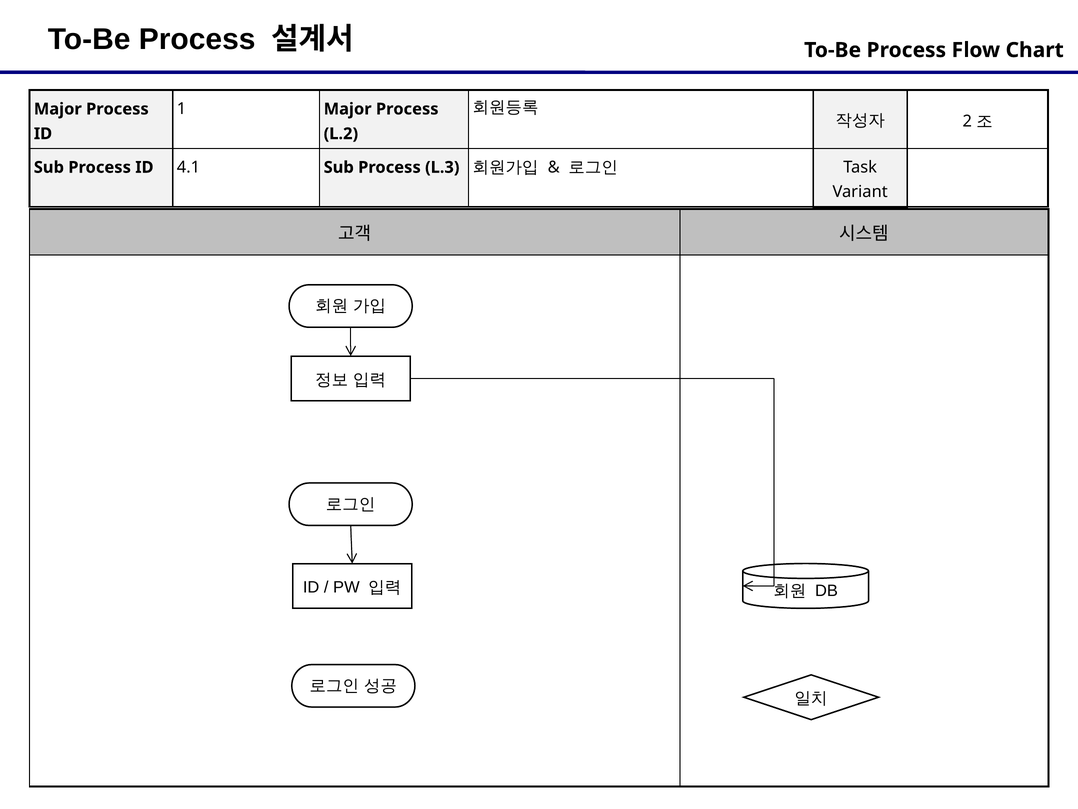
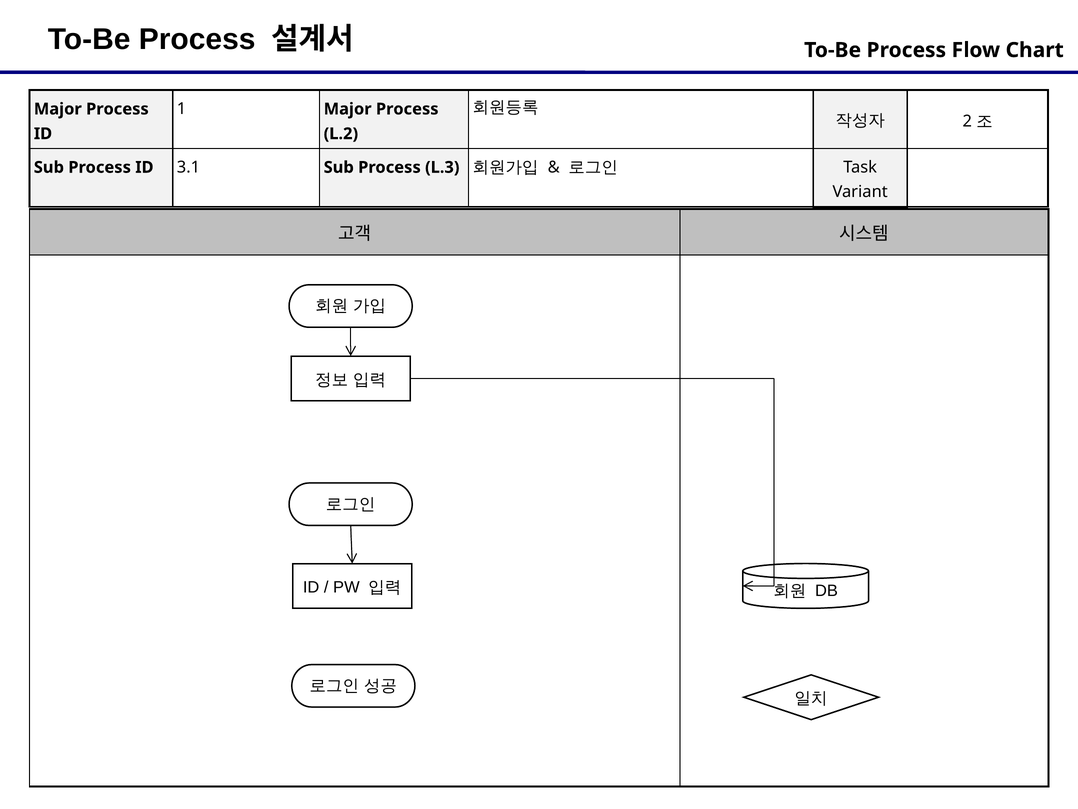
4.1: 4.1 -> 3.1
